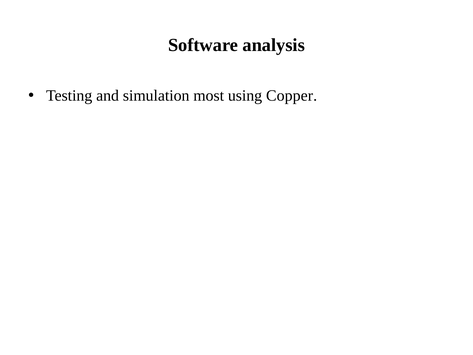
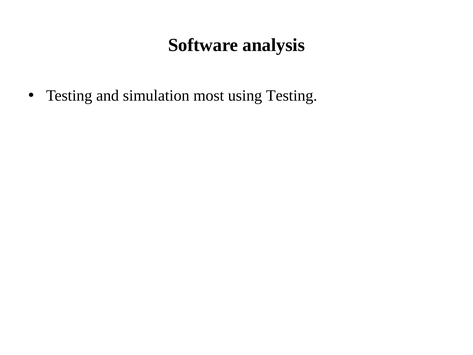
using Copper: Copper -> Testing
